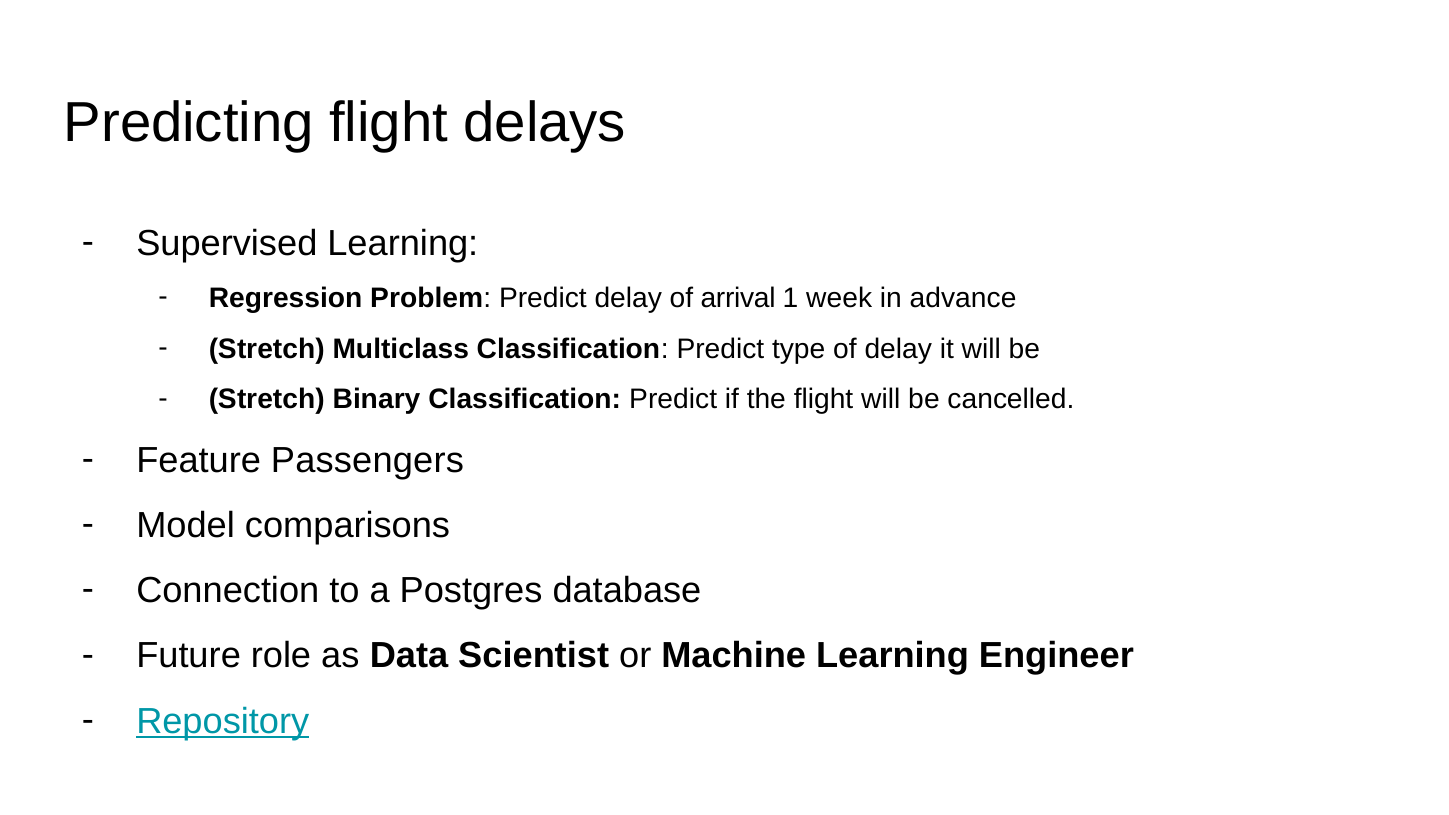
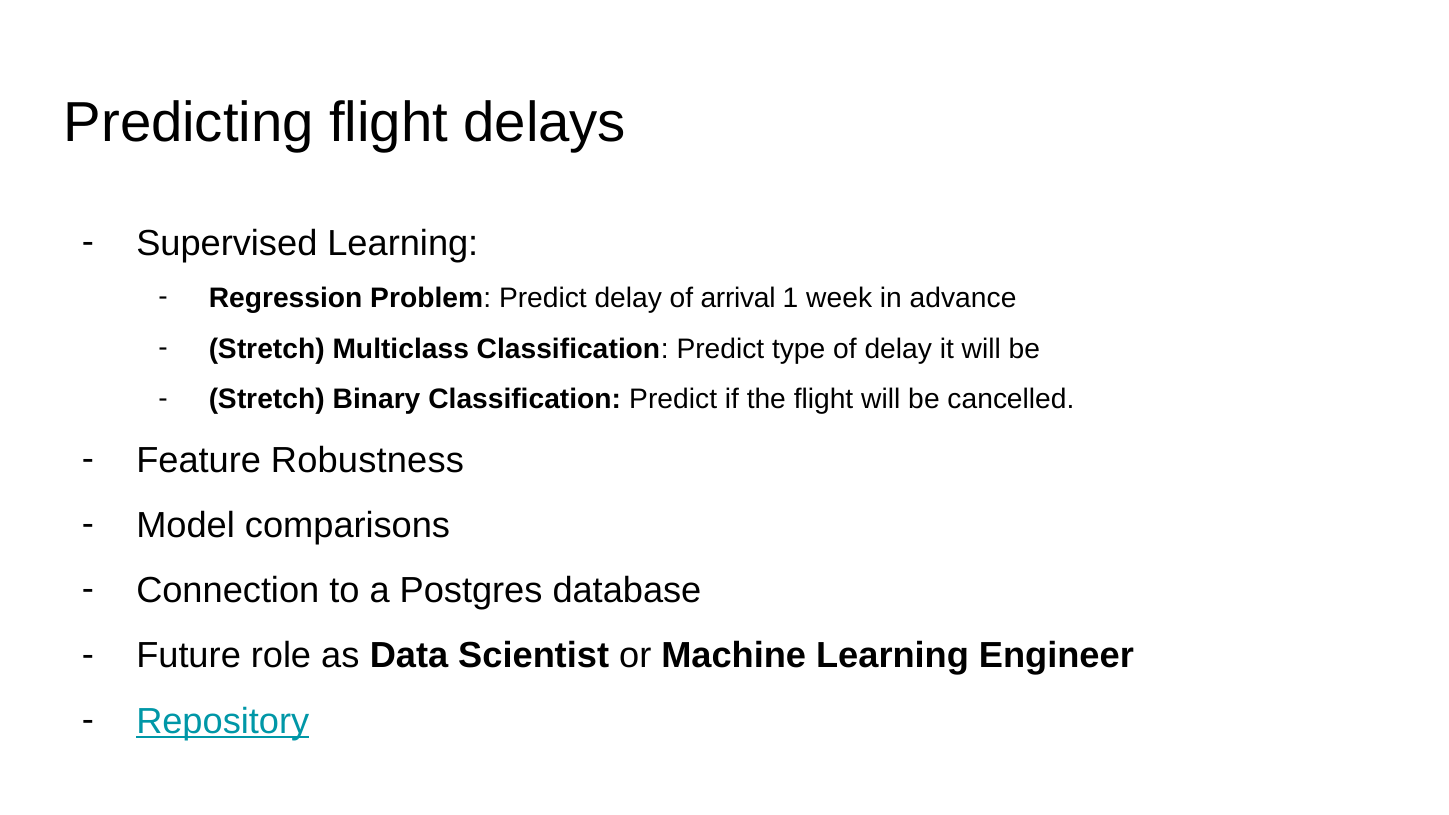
Passengers: Passengers -> Robustness
